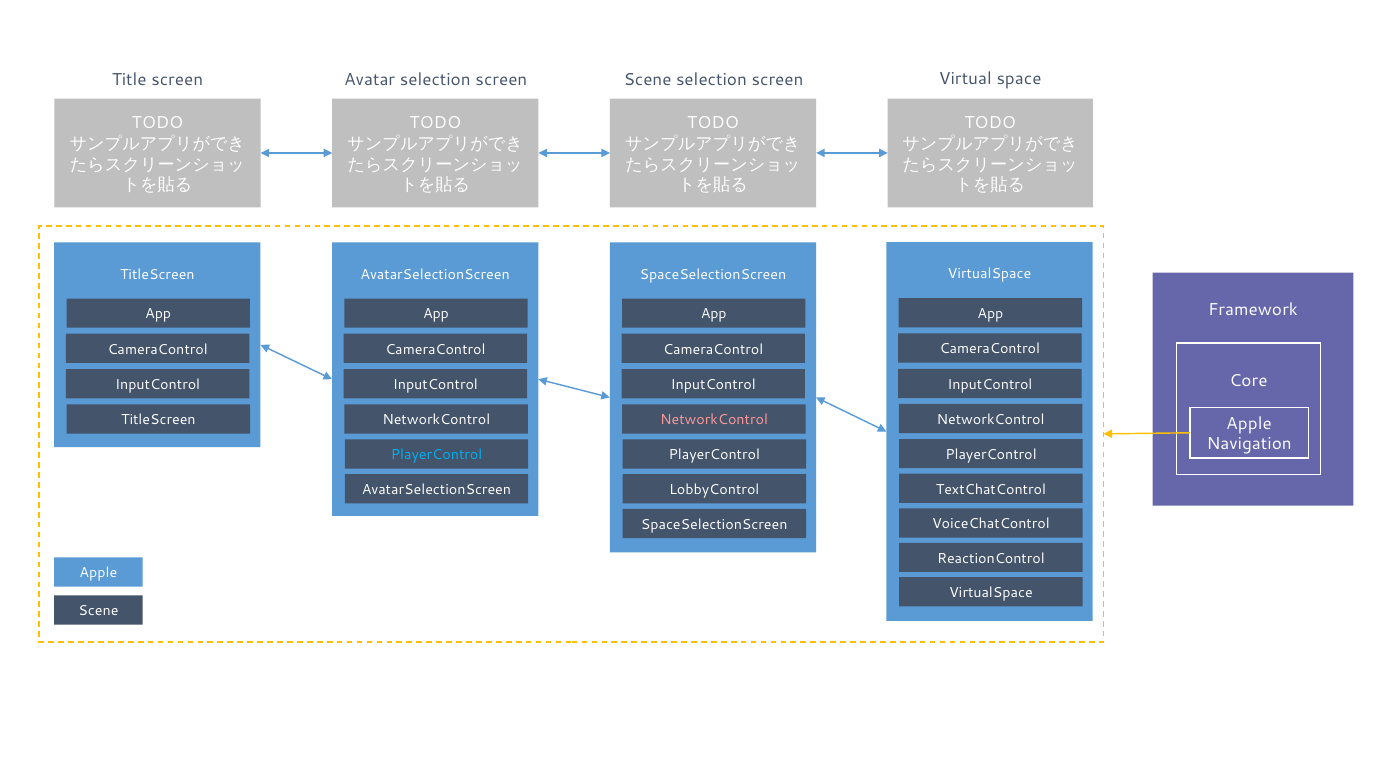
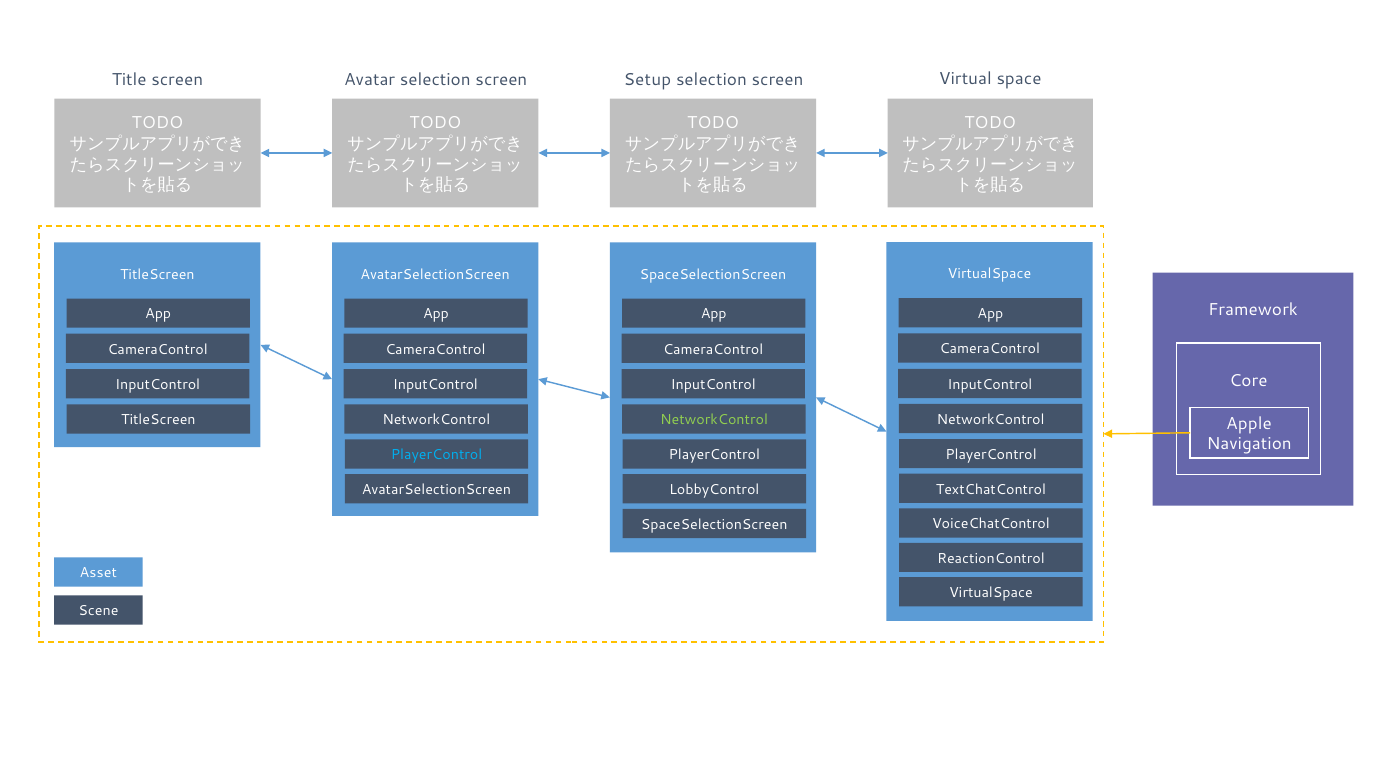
screen Scene: Scene -> Setup
NetworkControl at (714, 420) colour: pink -> light green
Apple at (98, 573): Apple -> Asset
